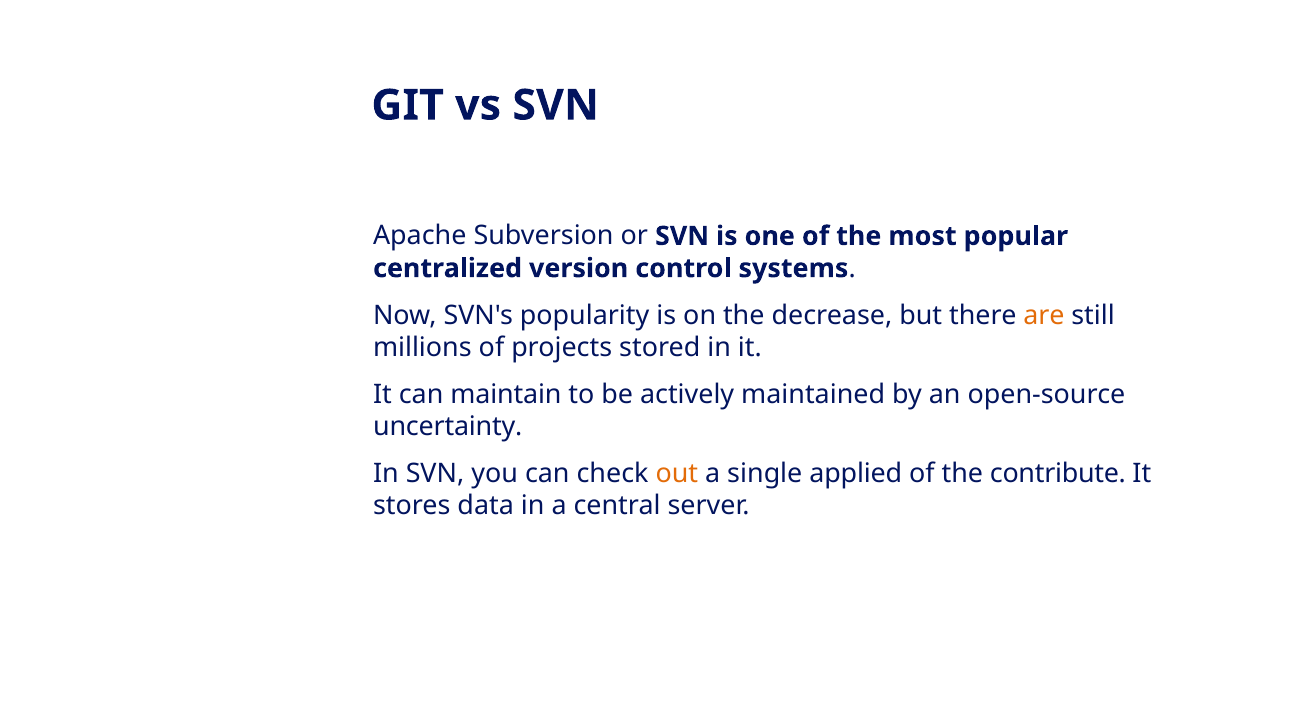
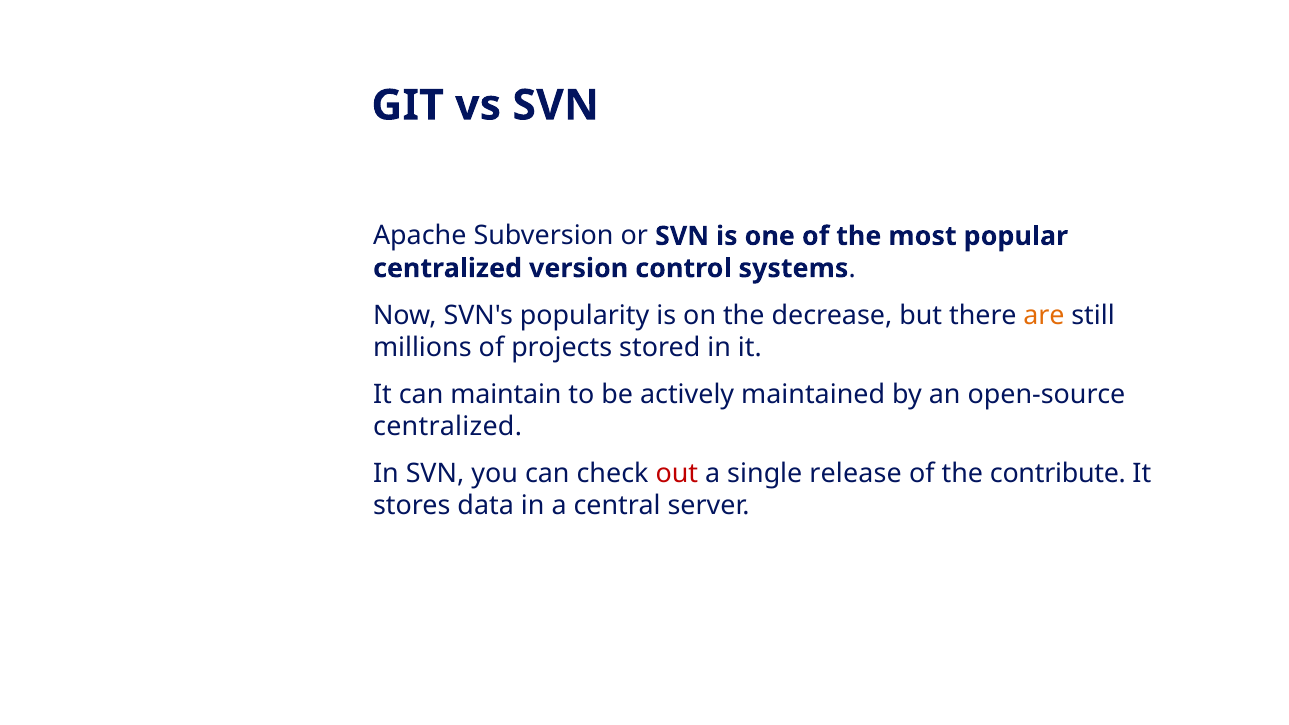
uncertainty at (448, 427): uncertainty -> centralized
out colour: orange -> red
applied: applied -> release
